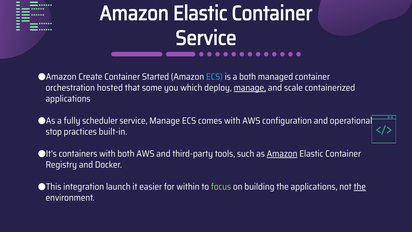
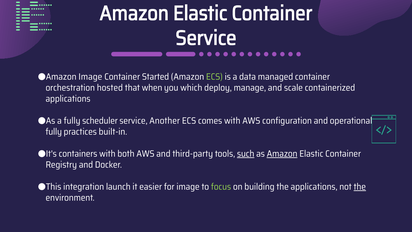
Amazon Create: Create -> Image
ECS at (214, 77) colour: light blue -> light green
a both: both -> data
some: some -> when
manage at (250, 88) underline: present -> none
service Manage: Manage -> Another
stop at (54, 132): stop -> fully
such underline: none -> present
for within: within -> image
